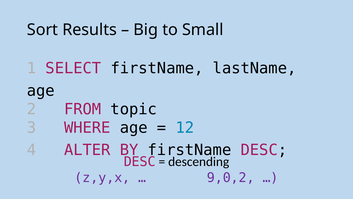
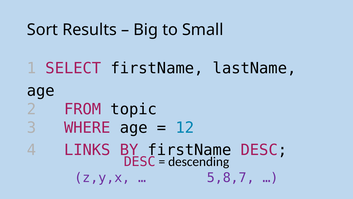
ALTER: ALTER -> LINKS
9,0,2: 9,0,2 -> 5,8,7
